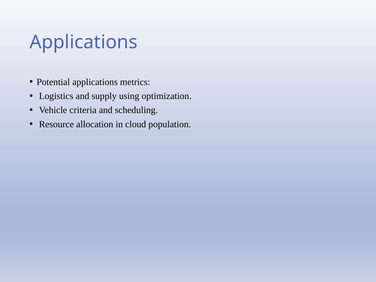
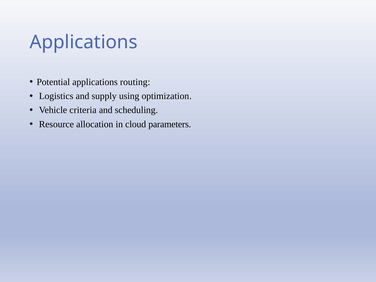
metrics: metrics -> routing
population: population -> parameters
